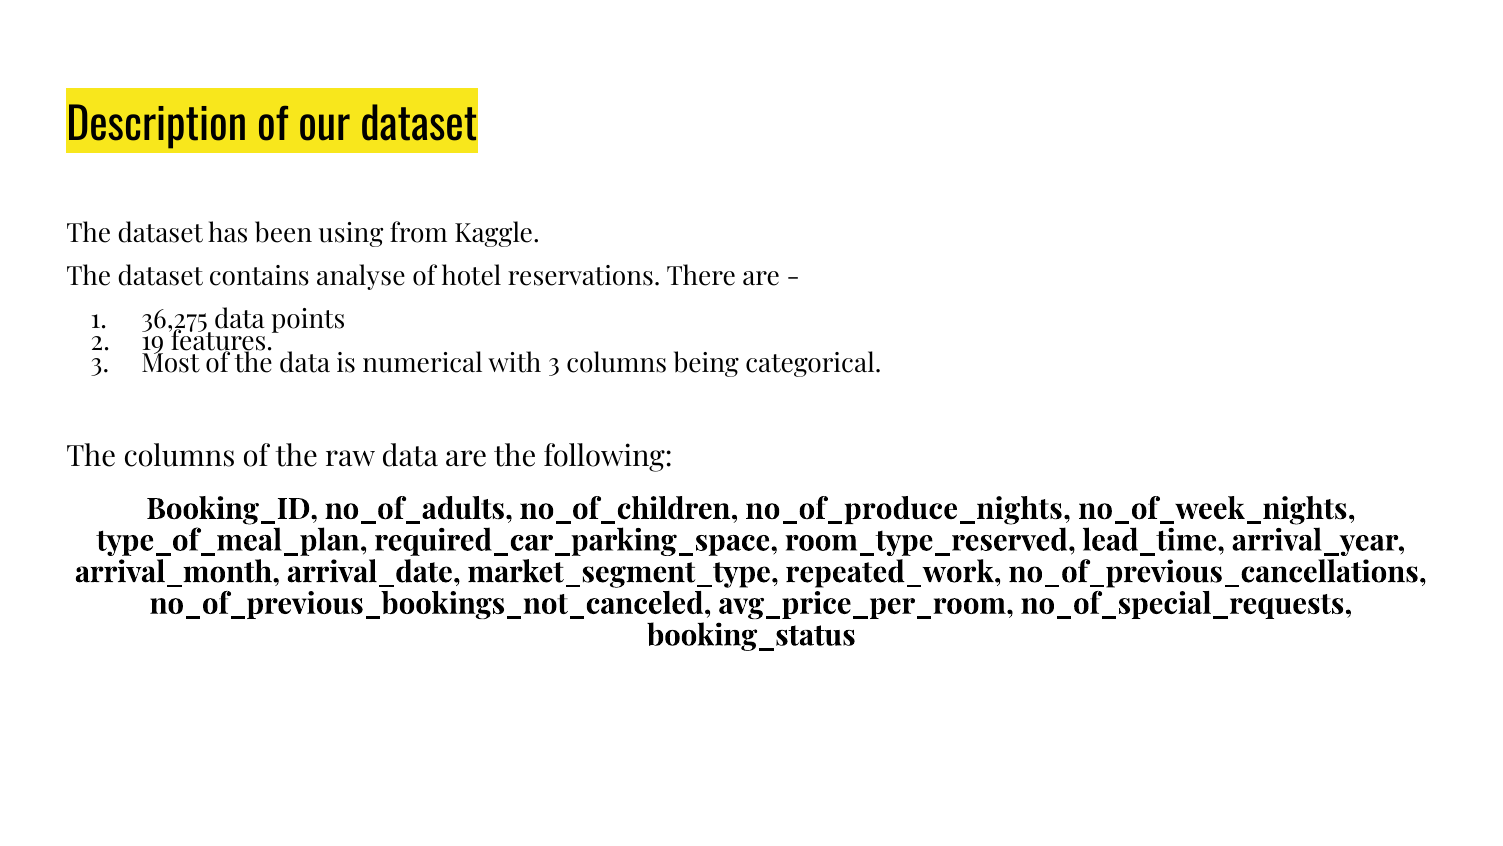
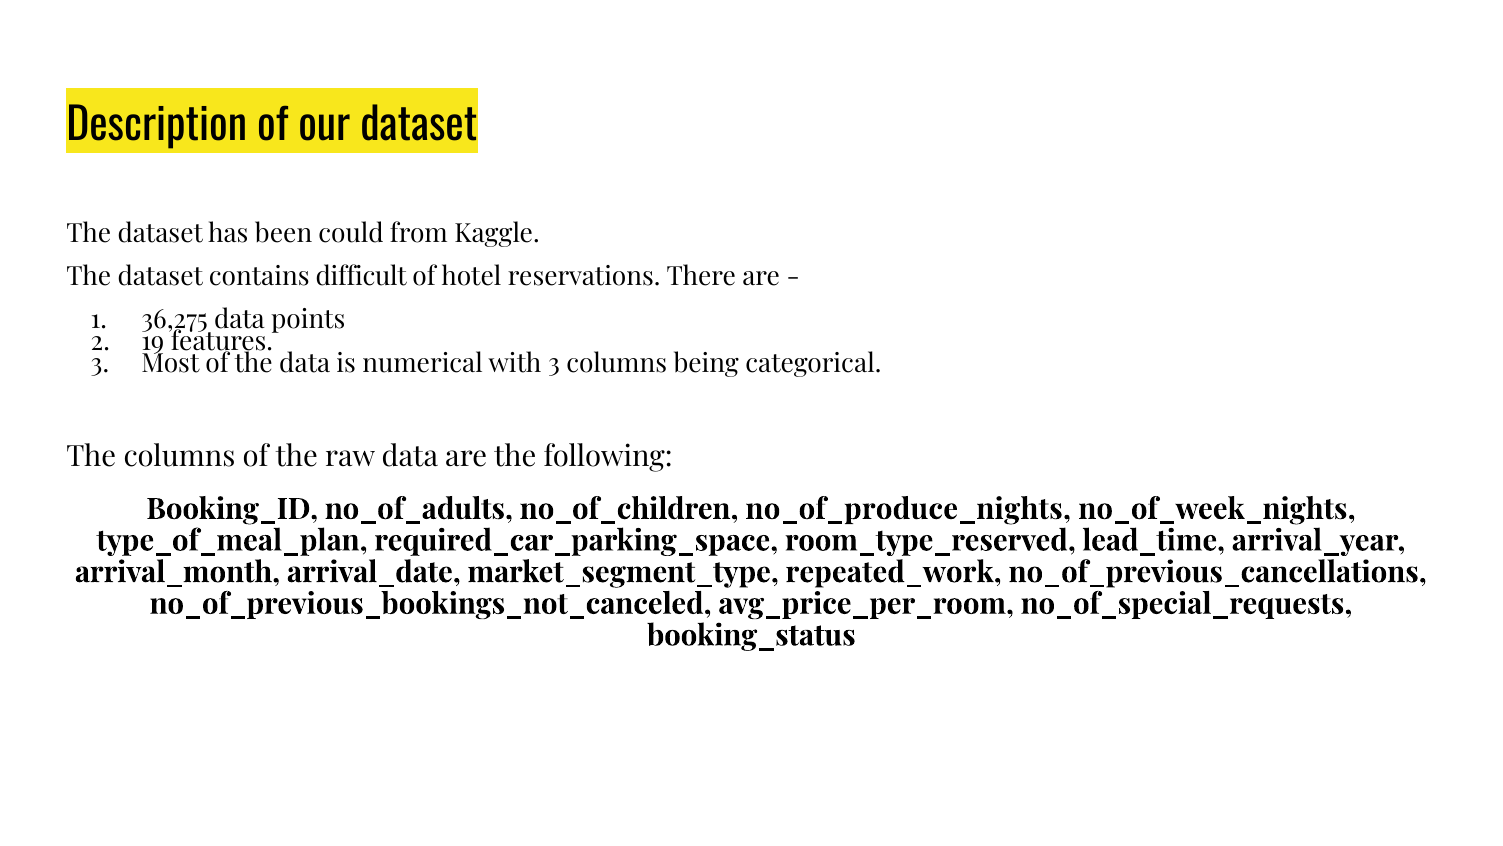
using: using -> could
analyse: analyse -> difficult
